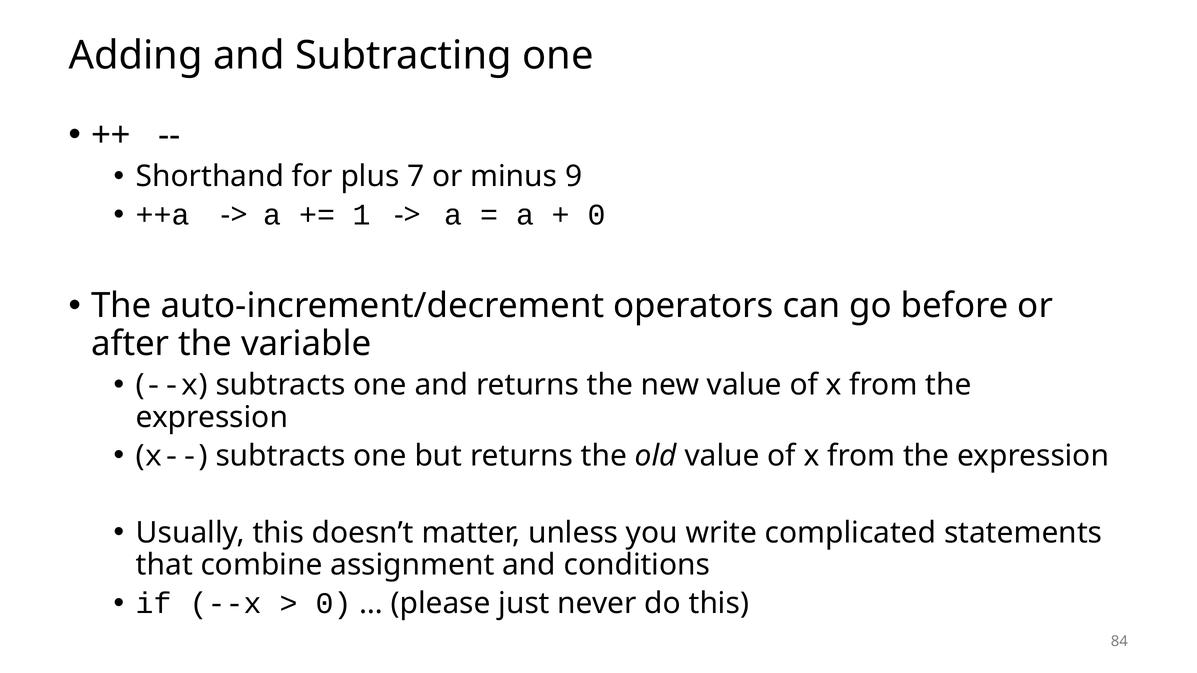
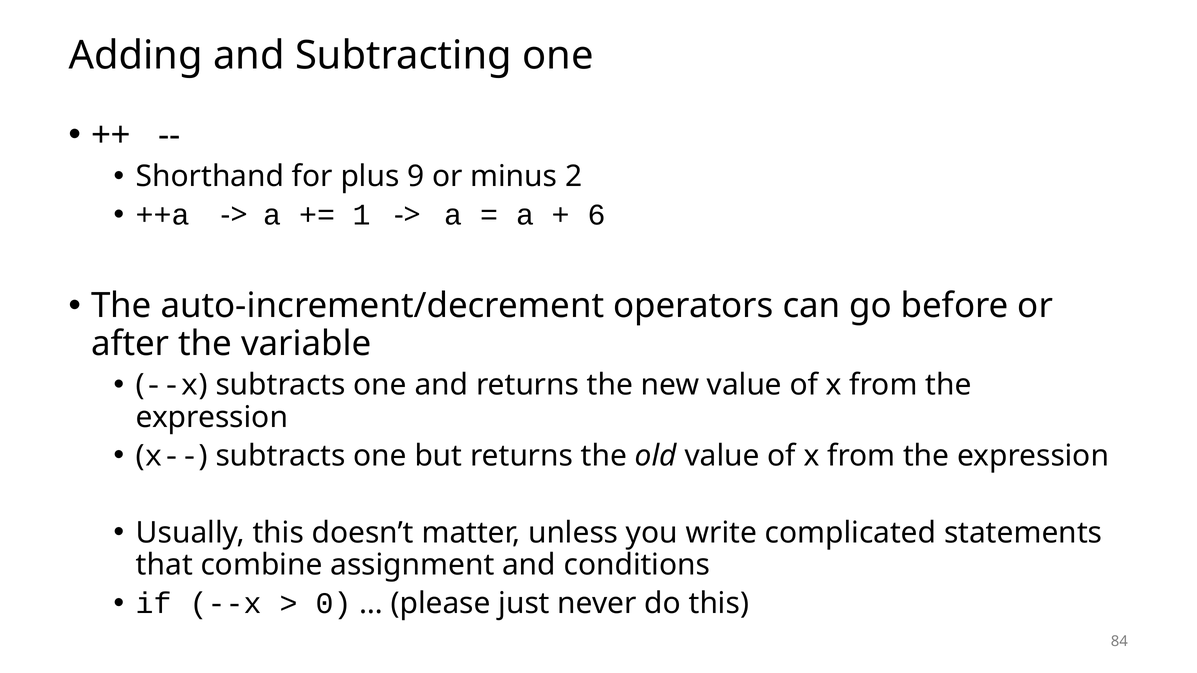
7: 7 -> 9
9: 9 -> 2
0 at (597, 215): 0 -> 6
